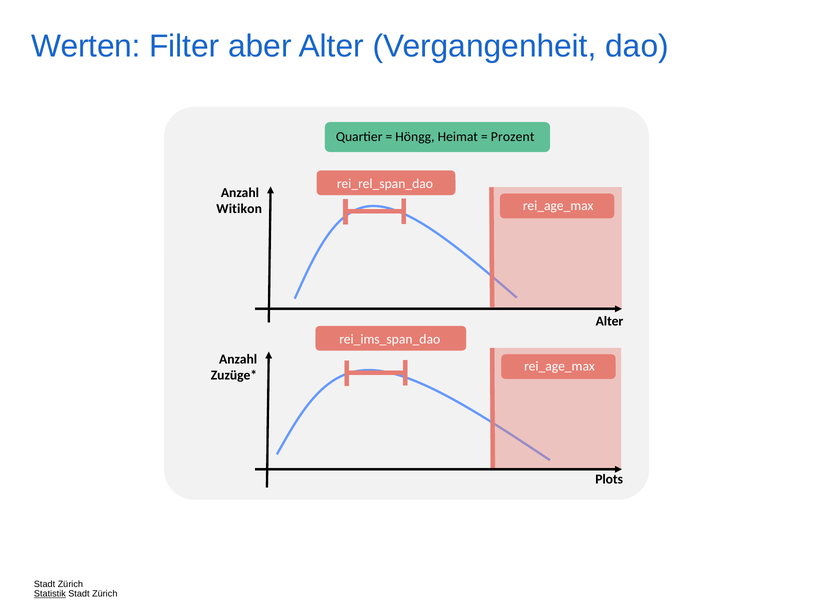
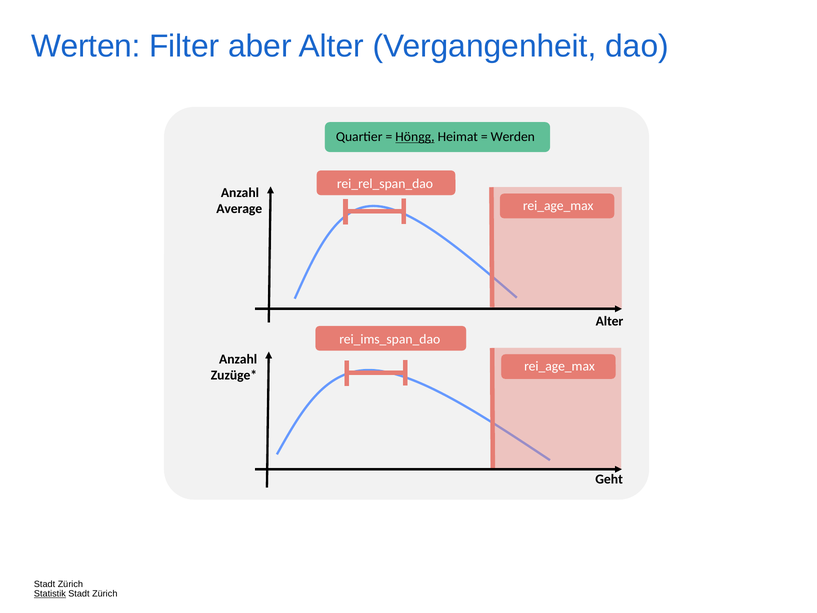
Höngg underline: none -> present
Prozent: Prozent -> Werden
Witikon: Witikon -> Average
Plots: Plots -> Geht
